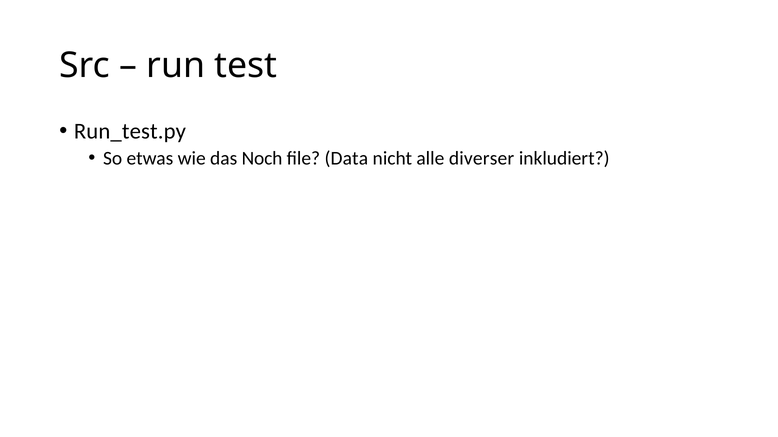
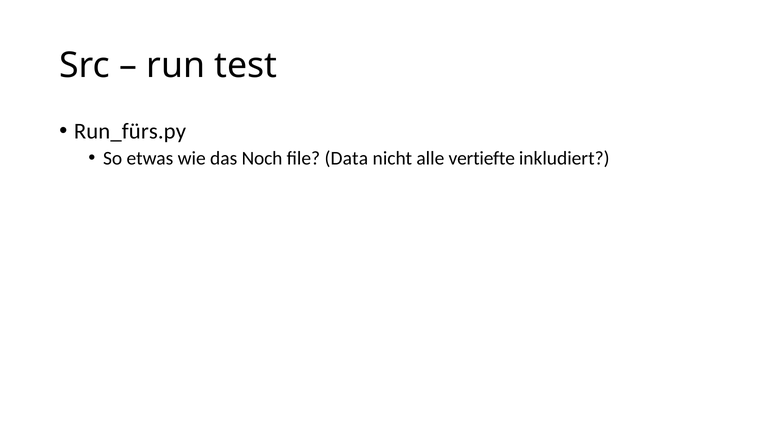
Run_test.py: Run_test.py -> Run_fürs.py
diverser: diverser -> vertiefte
